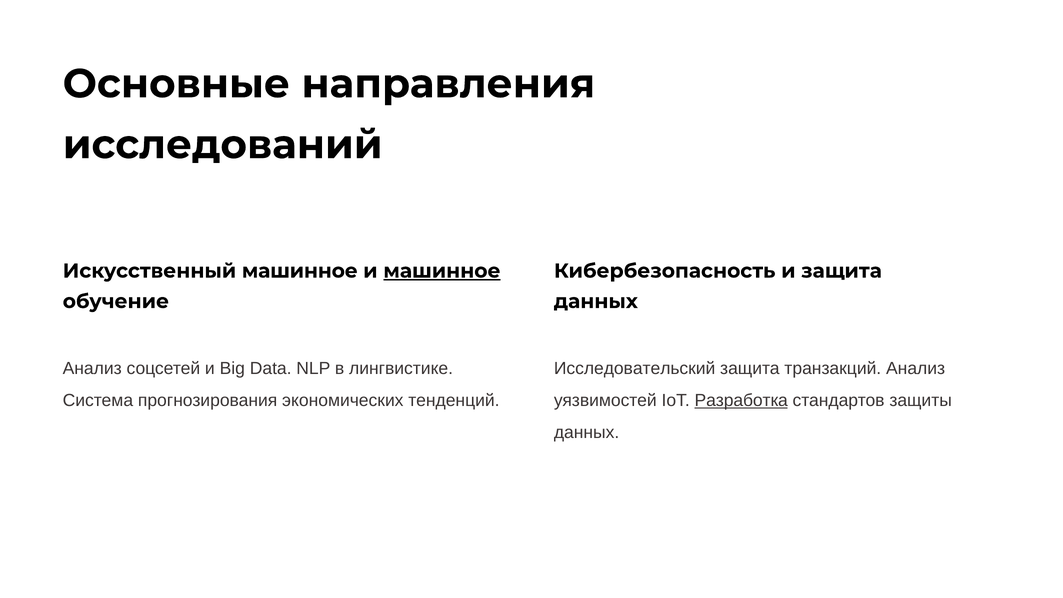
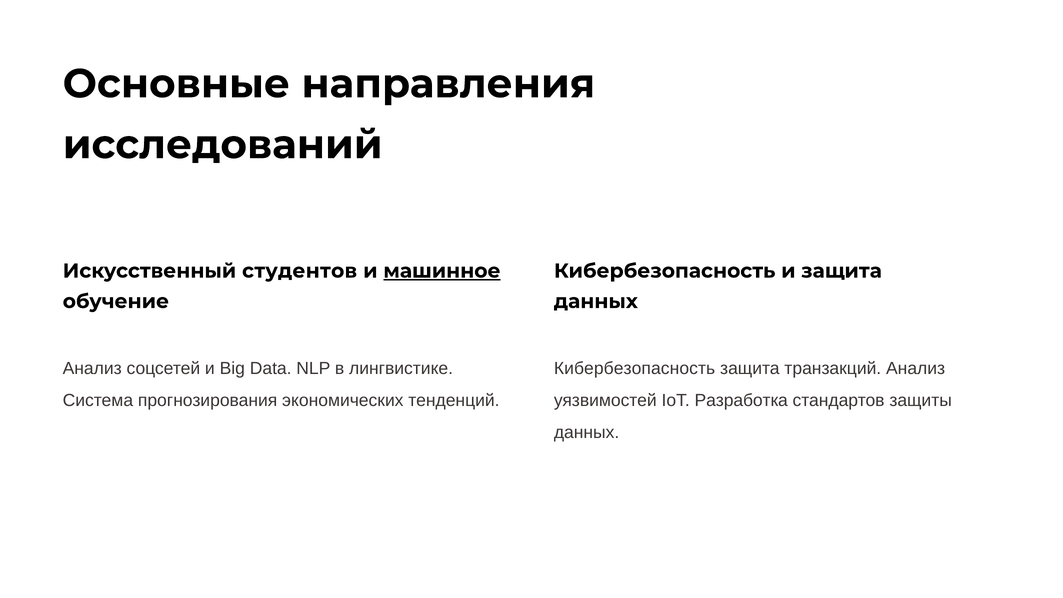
Искусственный машинное: машинное -> студентов
Исследовательский at (635, 368): Исследовательский -> Кибербезопасность
Разработка underline: present -> none
